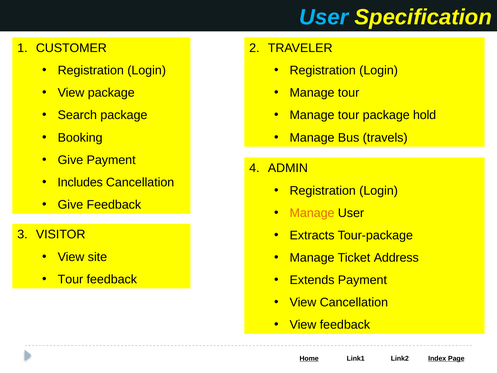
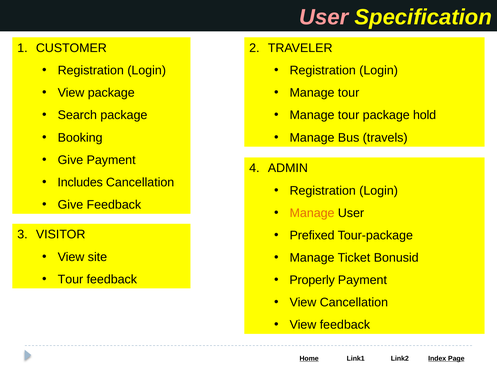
User at (324, 17) colour: light blue -> pink
Extracts: Extracts -> Prefixed
Address: Address -> Bonusid
Extends: Extends -> Properly
